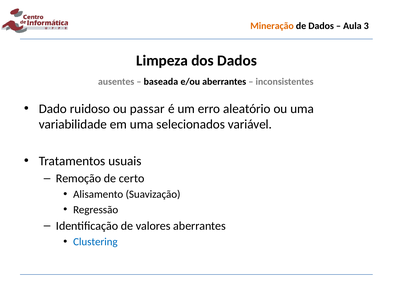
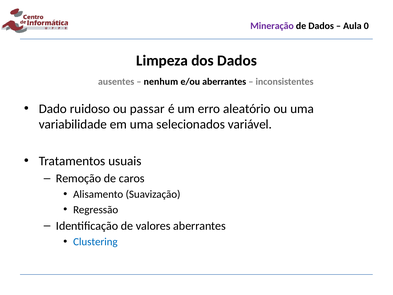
Mineração colour: orange -> purple
3: 3 -> 0
baseada: baseada -> nenhum
certo: certo -> caros
